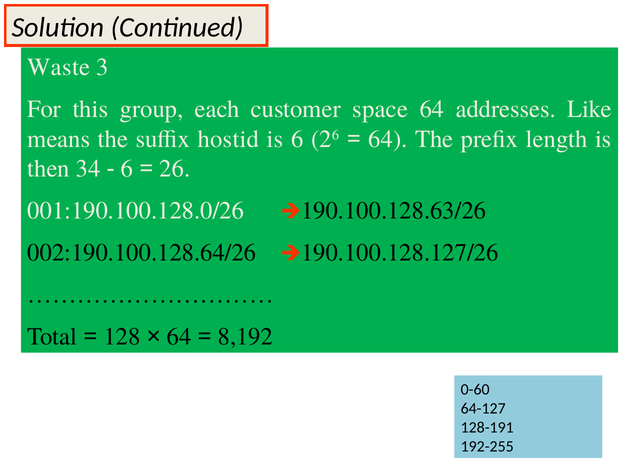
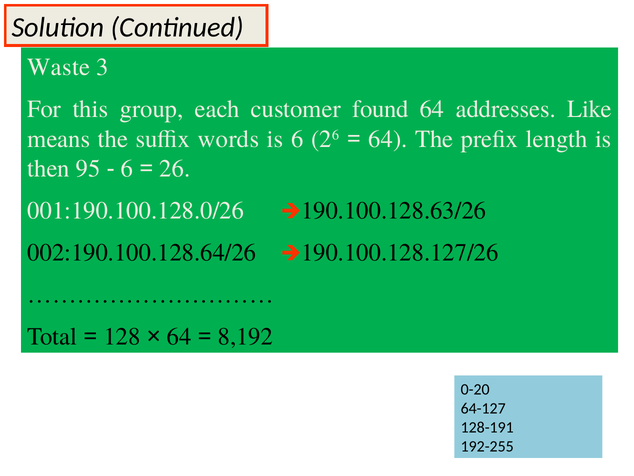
space: space -> found
hostid: hostid -> words
34: 34 -> 95
0-60: 0-60 -> 0-20
